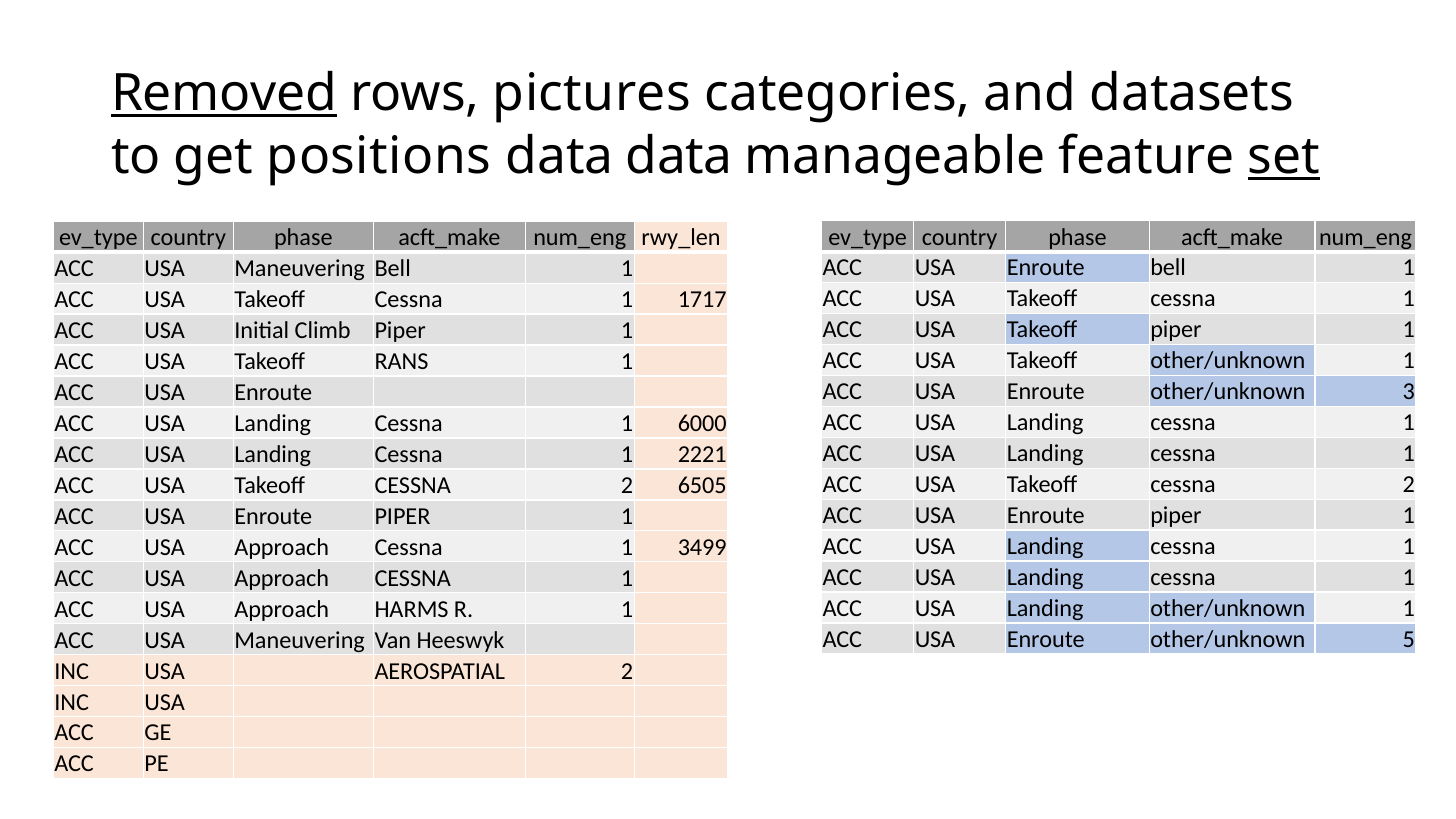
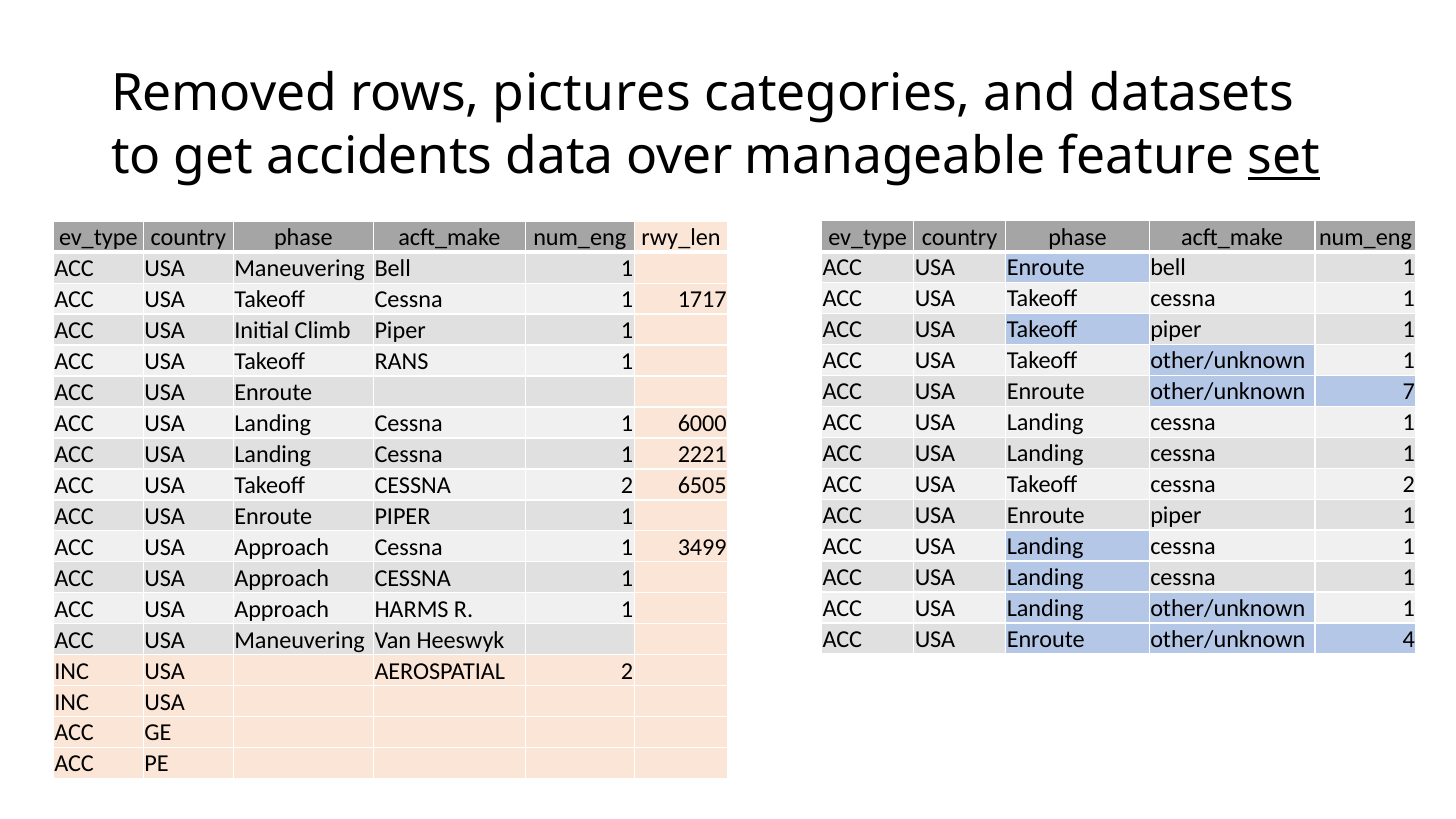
Removed underline: present -> none
positions: positions -> accidents
data data: data -> over
3: 3 -> 7
5: 5 -> 4
